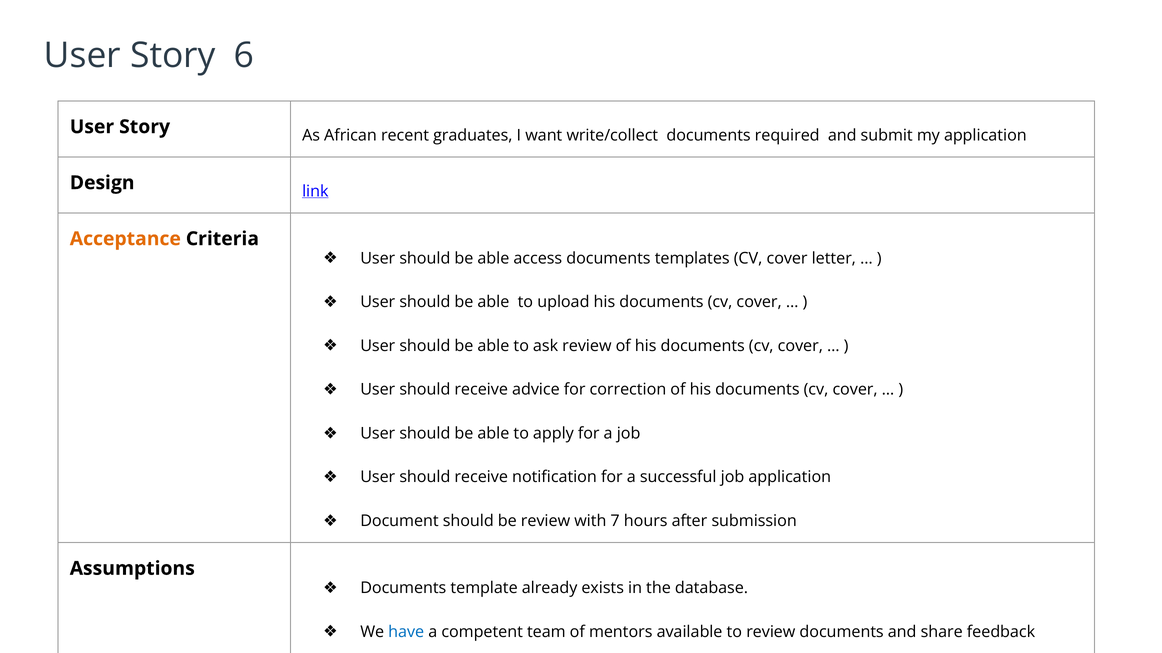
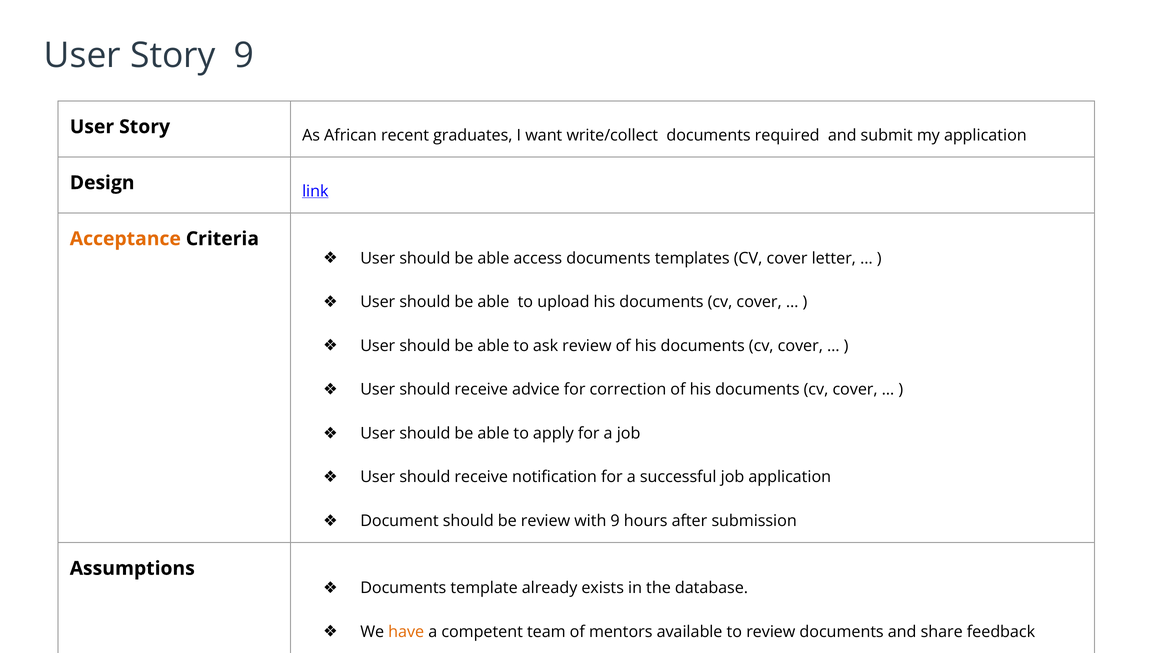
Story 6: 6 -> 9
with 7: 7 -> 9
have colour: blue -> orange
